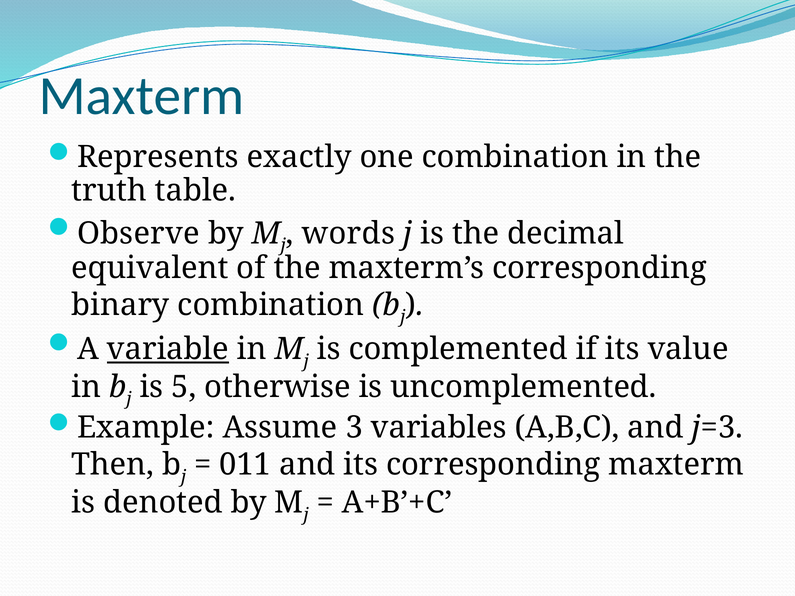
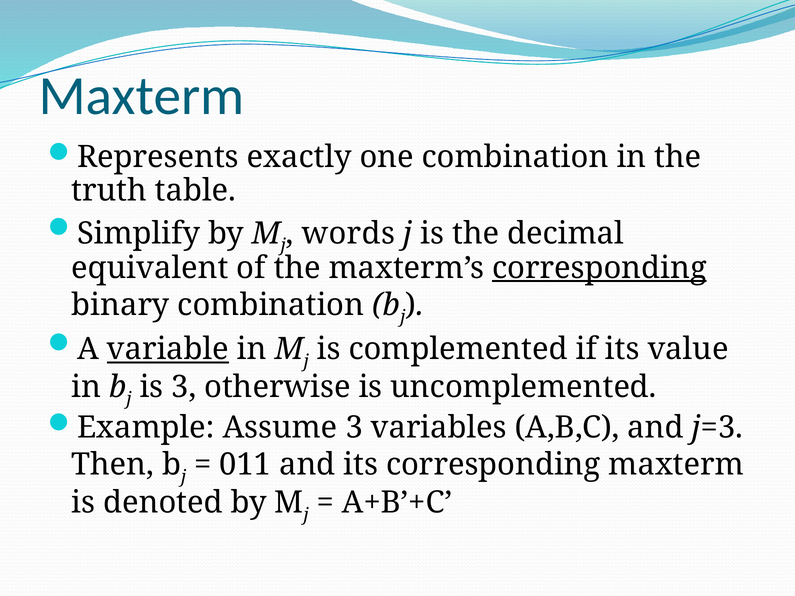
Observe: Observe -> Simplify
corresponding at (599, 268) underline: none -> present
is 5: 5 -> 3
